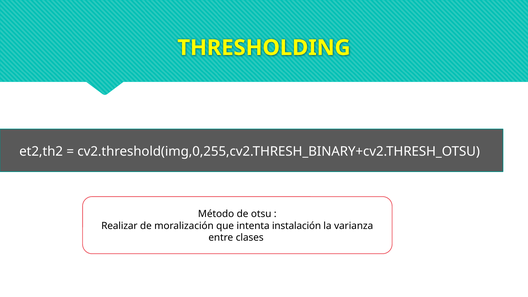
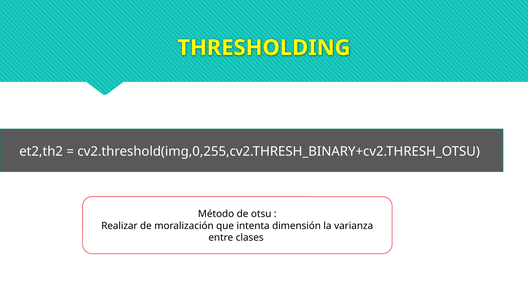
instalación: instalación -> dimensión
